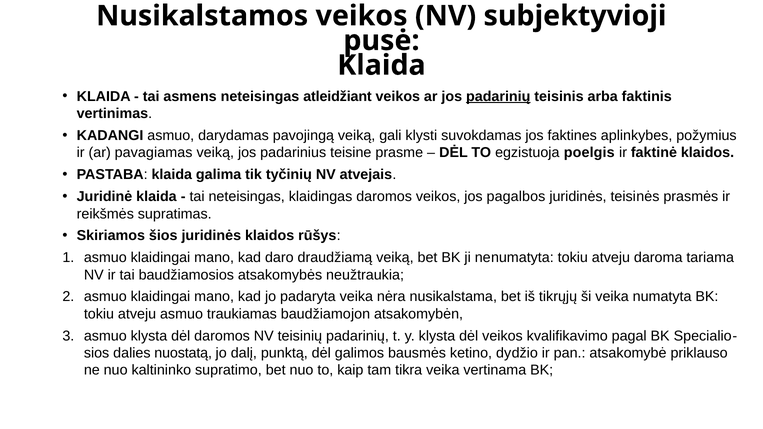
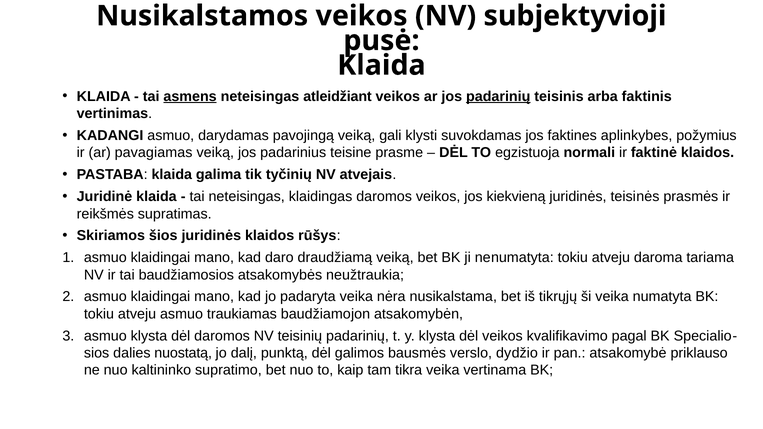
asmens underline: none -> present
poelgis: poelgis -> normali
pagalbos: pagalbos -> kiekvieną
ketino: ketino -> verslo
